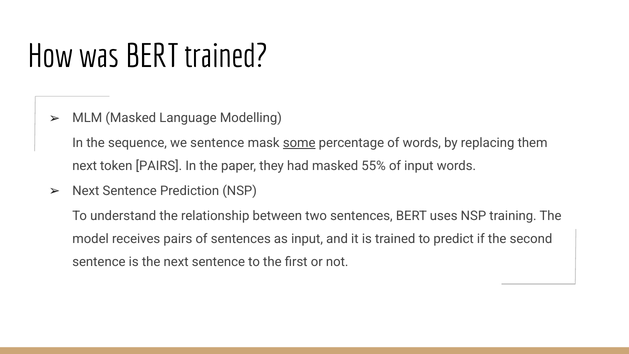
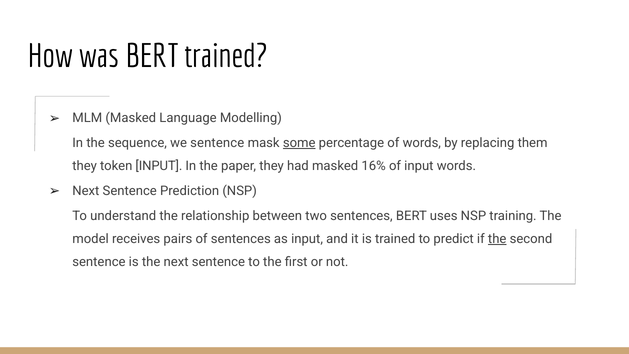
next at (85, 166): next -> they
token PAIRS: PAIRS -> INPUT
55%: 55% -> 16%
the at (497, 239) underline: none -> present
